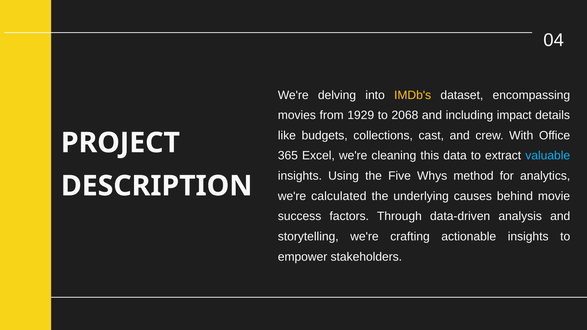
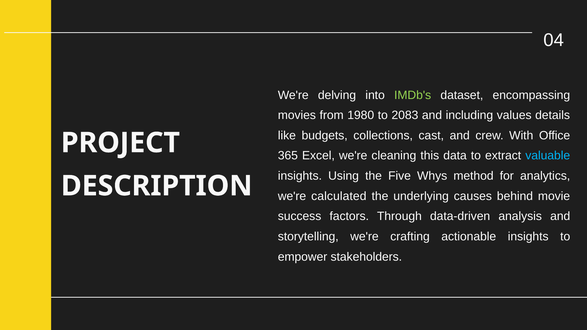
IMDb's colour: yellow -> light green
1929: 1929 -> 1980
2068: 2068 -> 2083
impact: impact -> values
